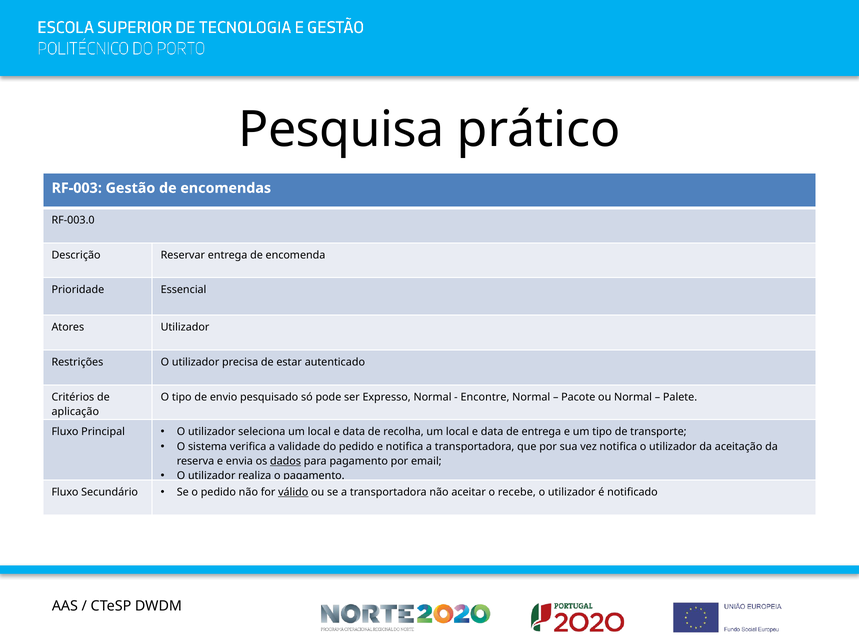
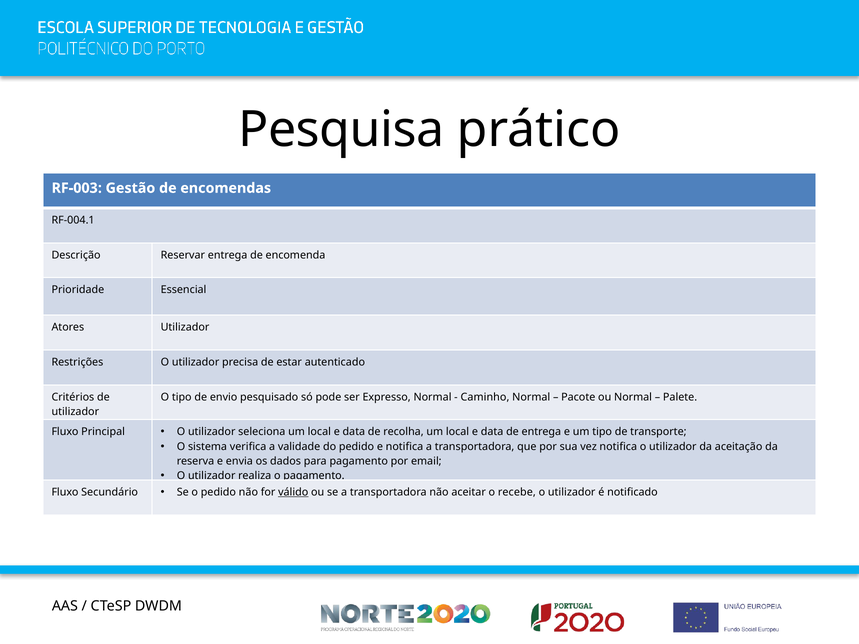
RF-003.0: RF-003.0 -> RF-004.1
Encontre: Encontre -> Caminho
aplicação at (75, 412): aplicação -> utilizador
dados underline: present -> none
